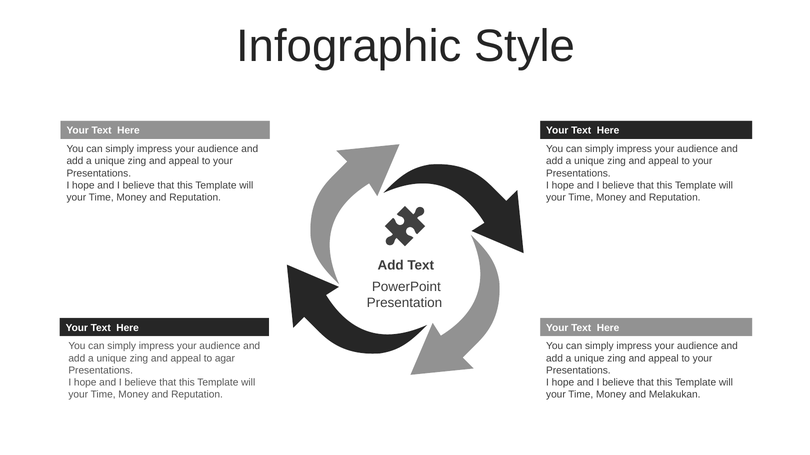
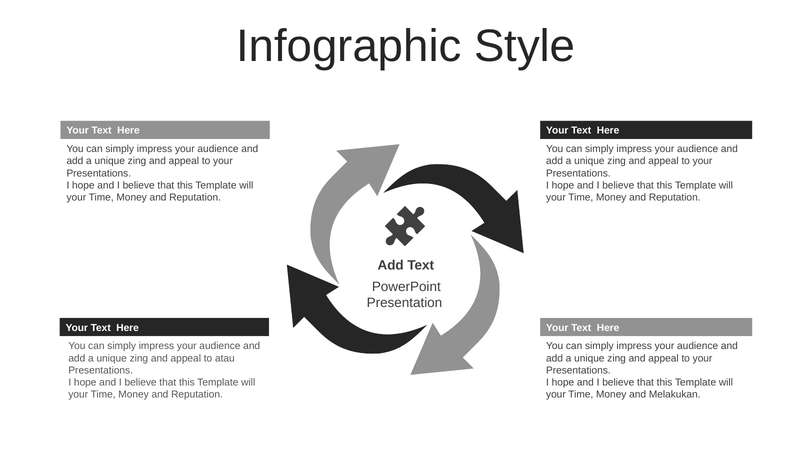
agar: agar -> atau
